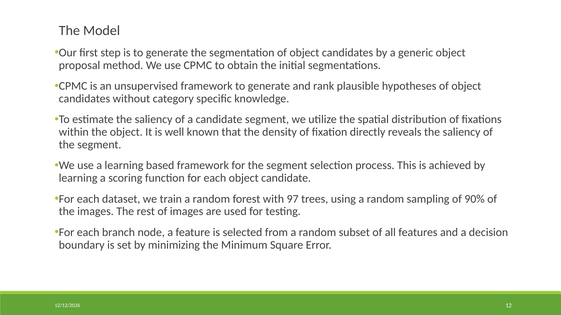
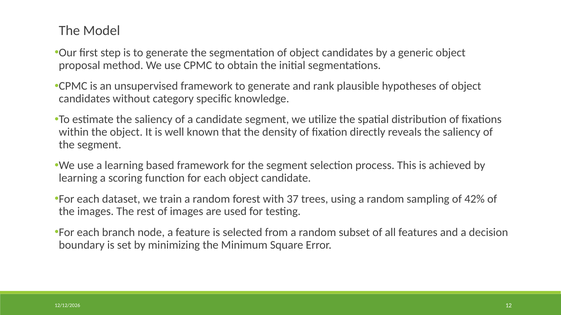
97: 97 -> 37
90%: 90% -> 42%
